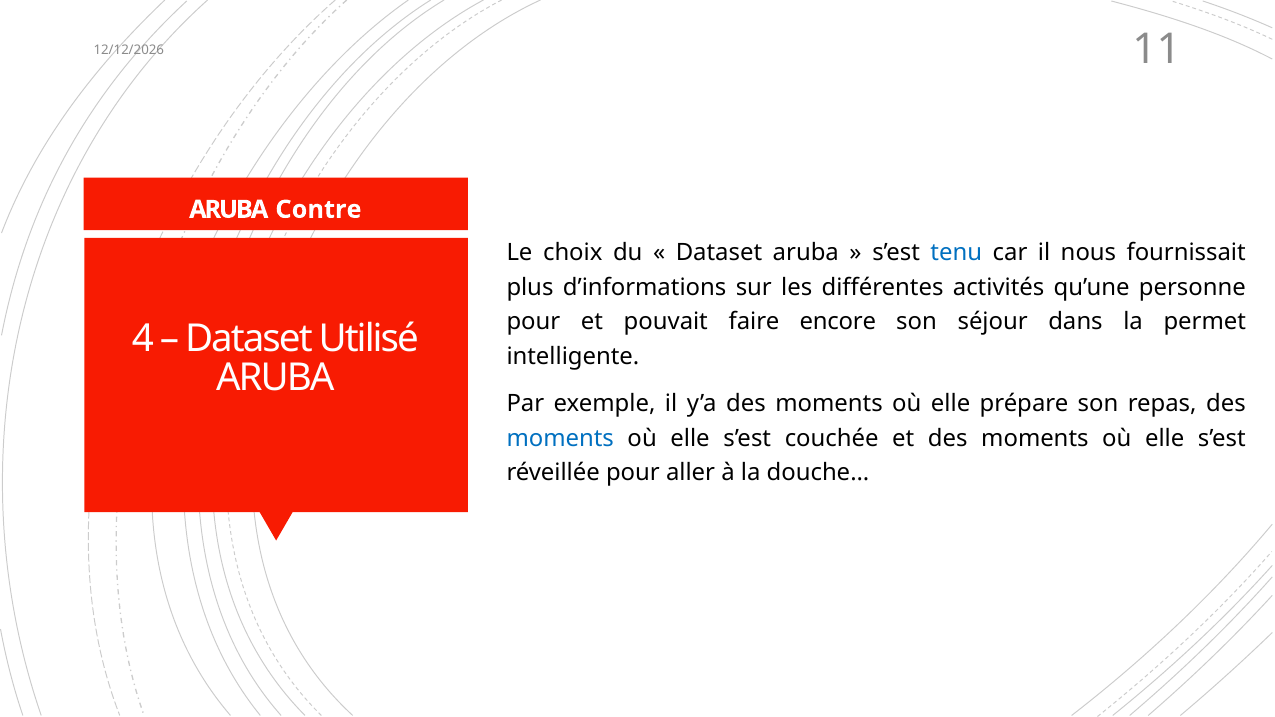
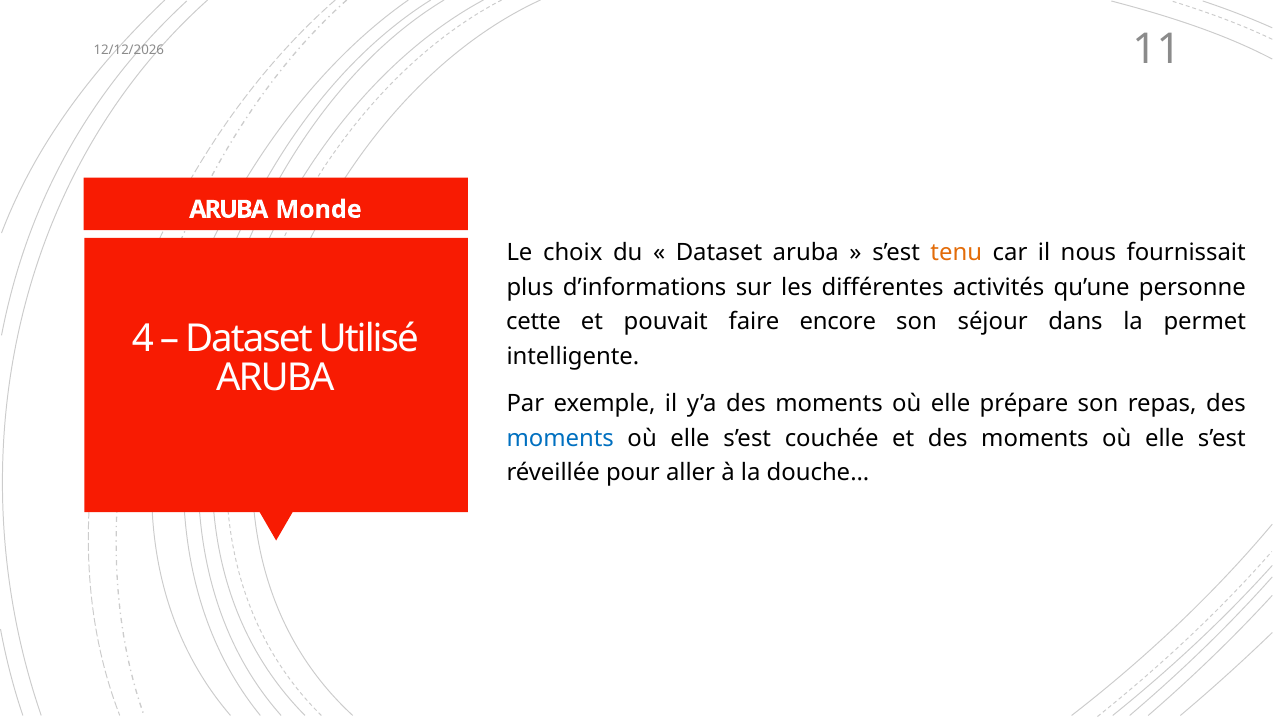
Contre: Contre -> Monde
tenu colour: blue -> orange
pour at (533, 322): pour -> cette
